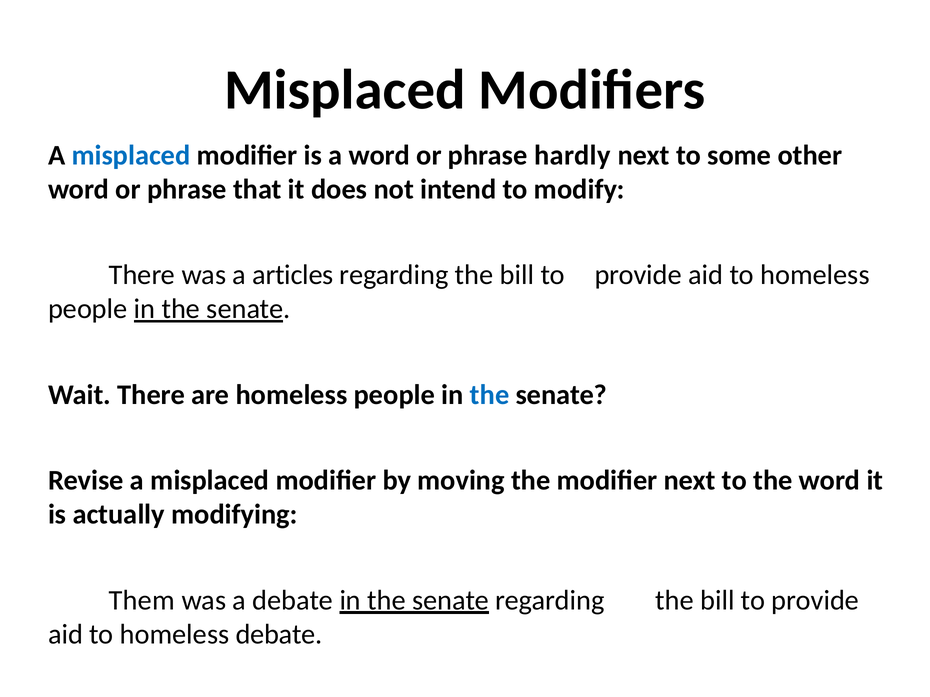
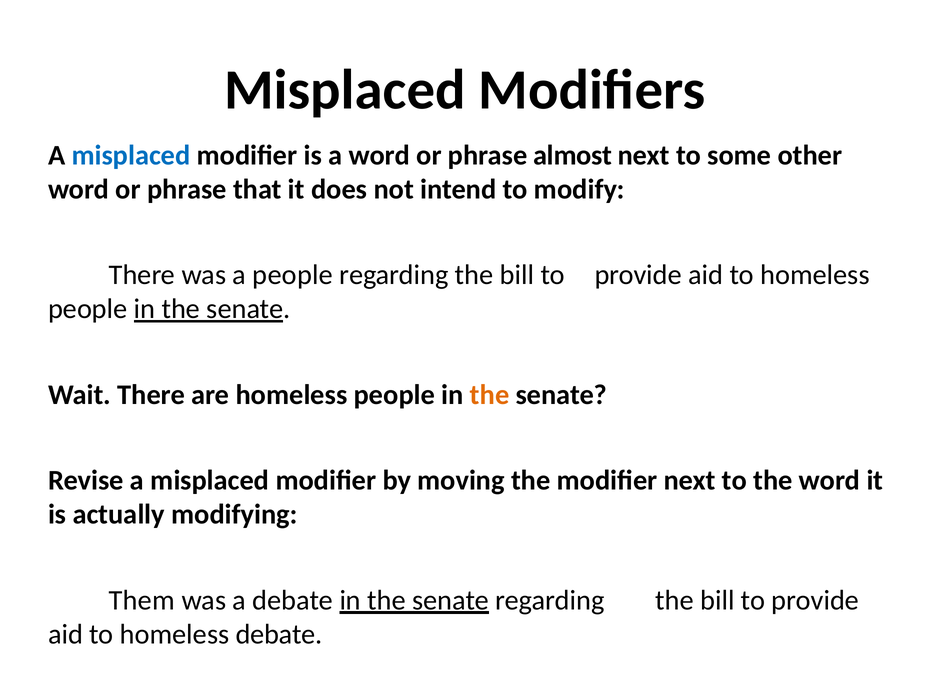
hardly: hardly -> almost
a articles: articles -> people
the at (490, 395) colour: blue -> orange
